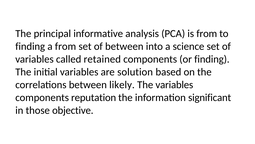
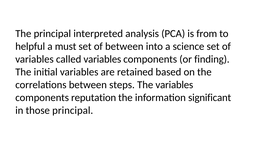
informative: informative -> interpreted
finding at (30, 46): finding -> helpful
a from: from -> must
called retained: retained -> variables
solution: solution -> retained
likely: likely -> steps
those objective: objective -> principal
